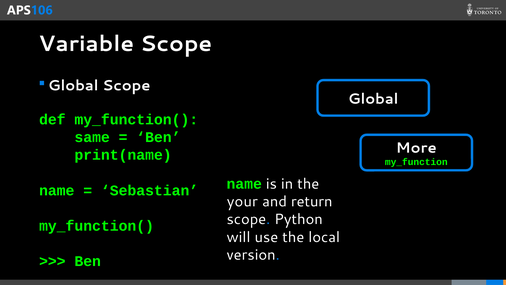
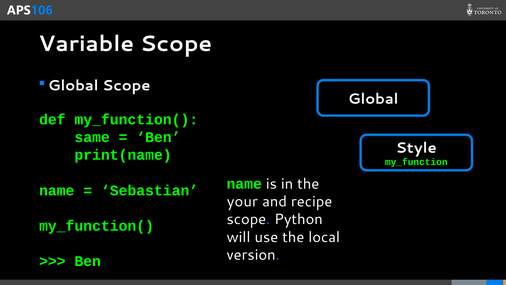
More: More -> Style
return: return -> recipe
